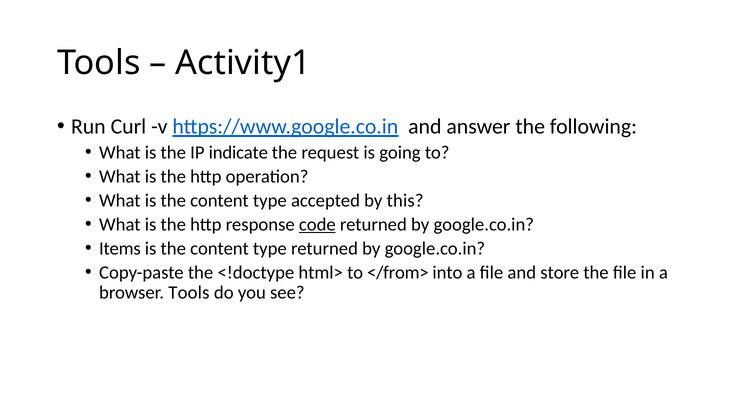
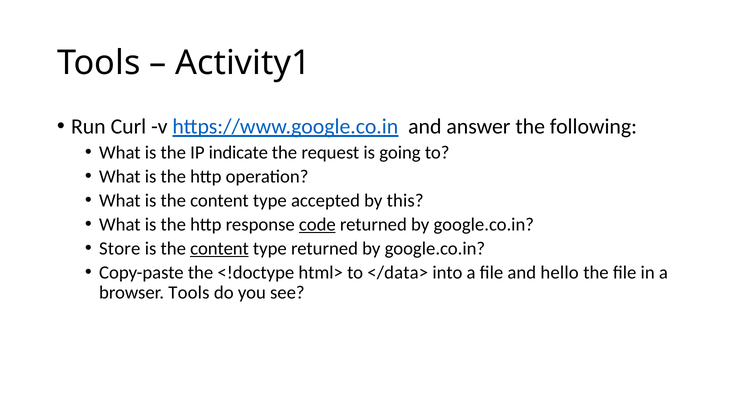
Items: Items -> Store
content at (220, 249) underline: none -> present
</from>: </from> -> </data>
store: store -> hello
